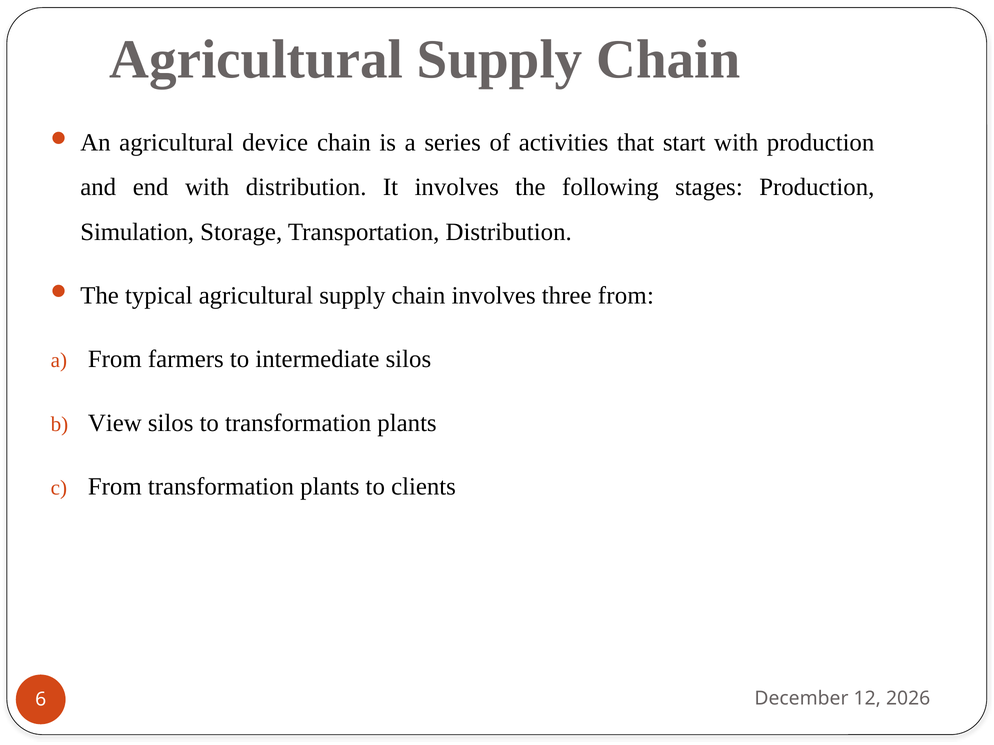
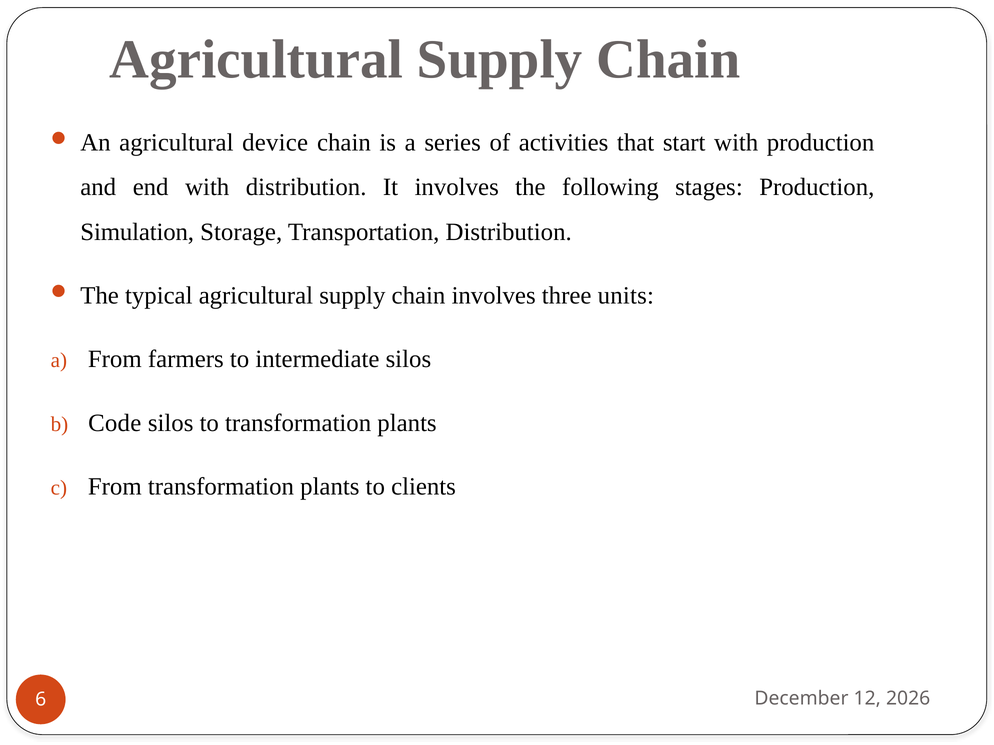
three from: from -> units
View: View -> Code
